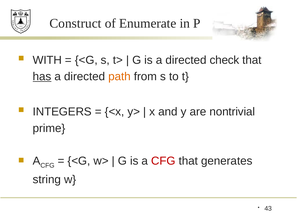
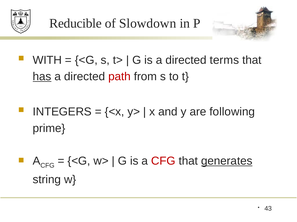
Construct: Construct -> Reducible
Enumerate: Enumerate -> Slowdown
check: check -> terms
path colour: orange -> red
nontrivial: nontrivial -> following
generates underline: none -> present
